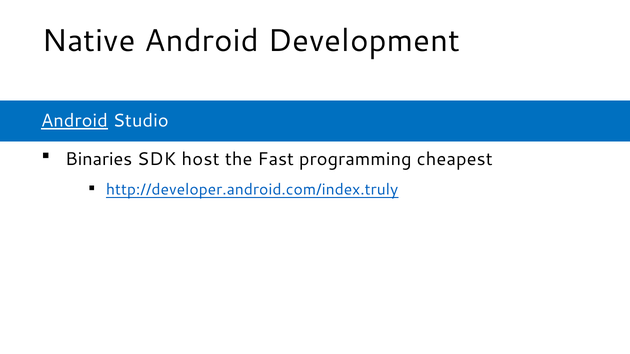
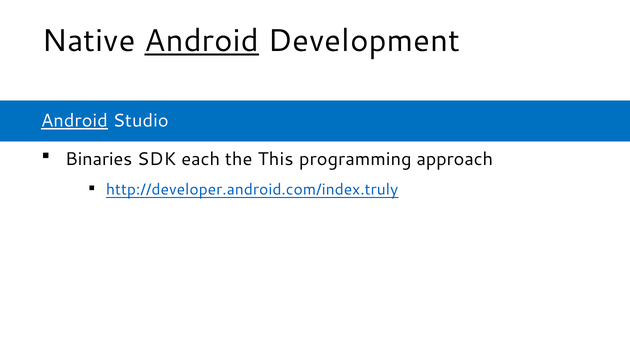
Android at (202, 41) underline: none -> present
host: host -> each
Fast: Fast -> This
cheapest: cheapest -> approach
